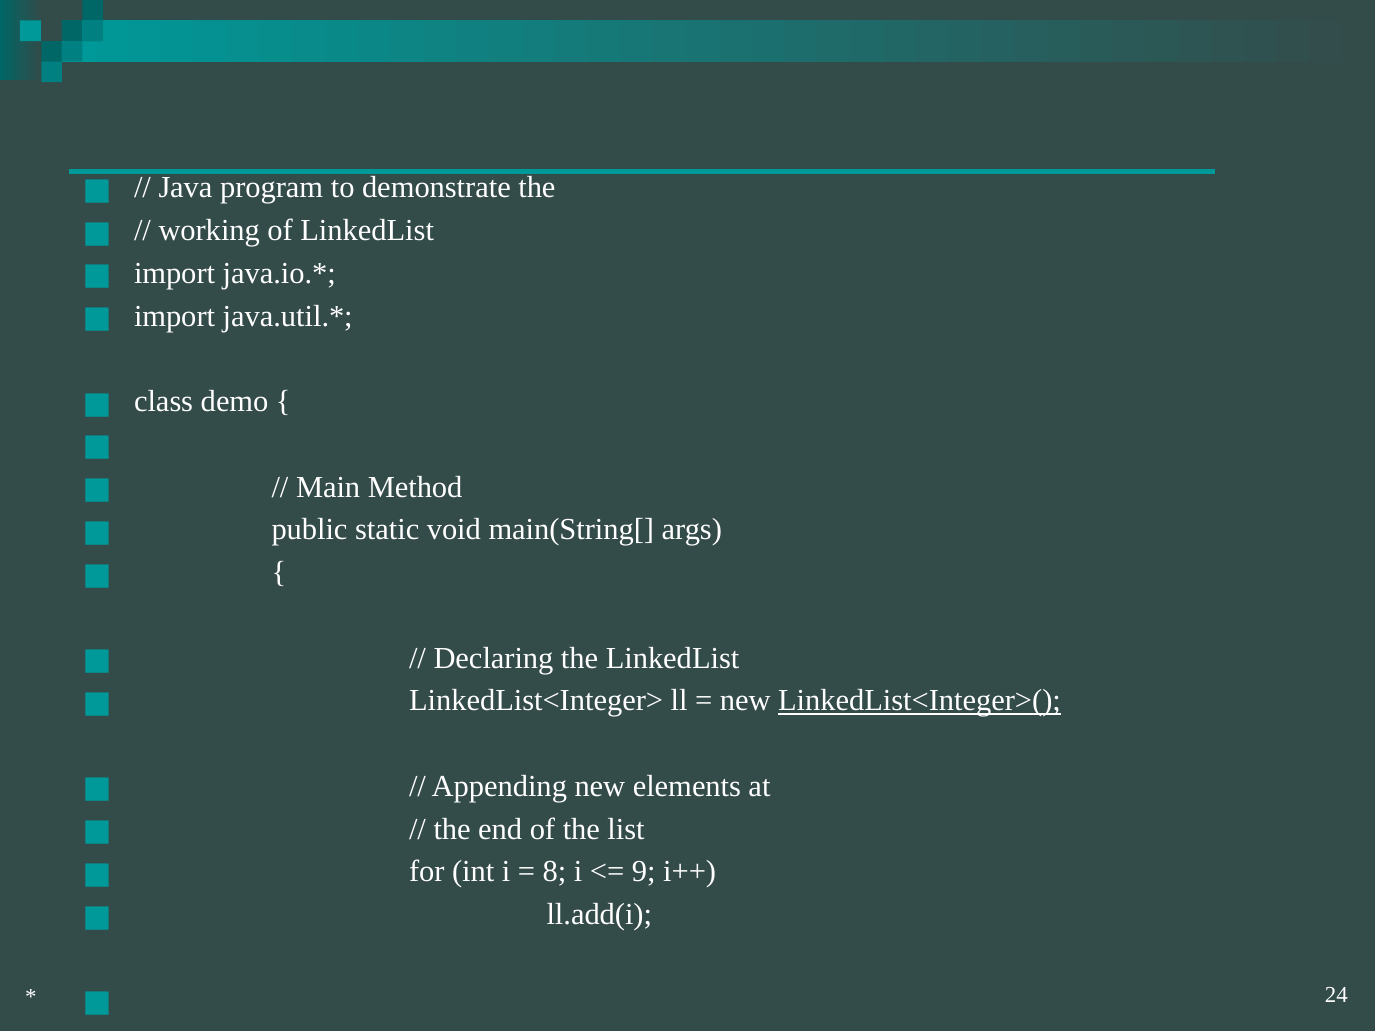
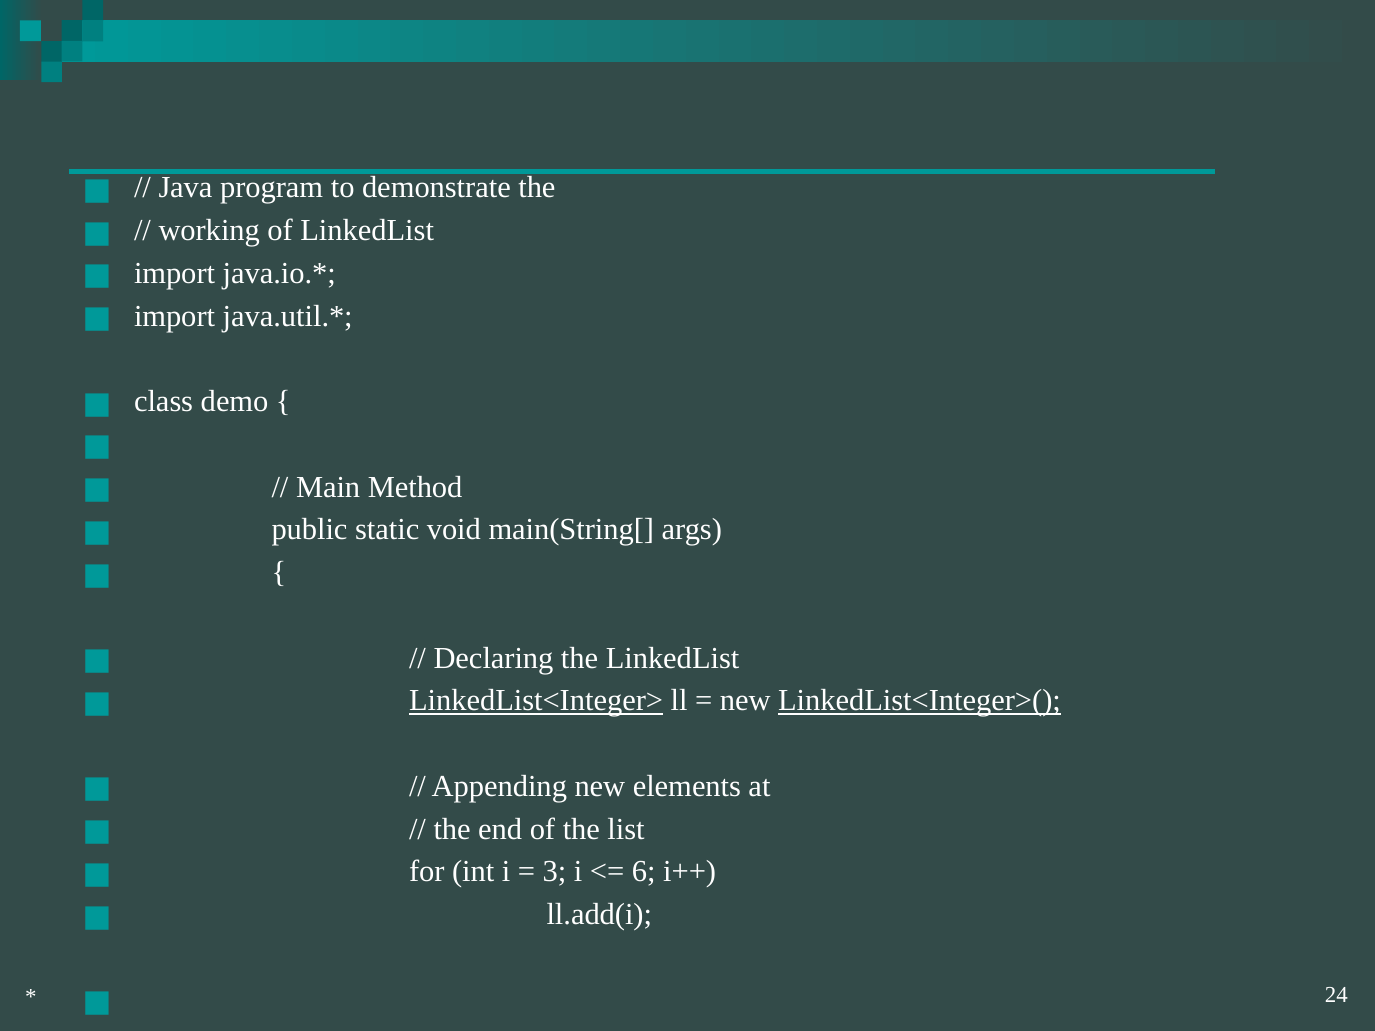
LinkedList<Integer> underline: none -> present
8: 8 -> 3
9: 9 -> 6
